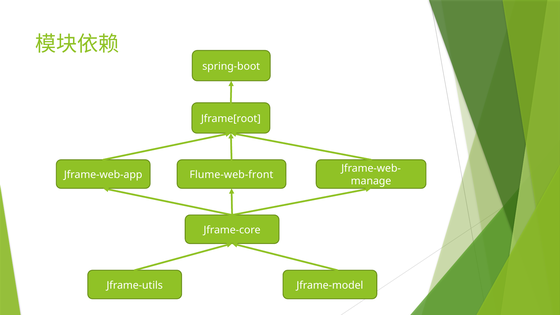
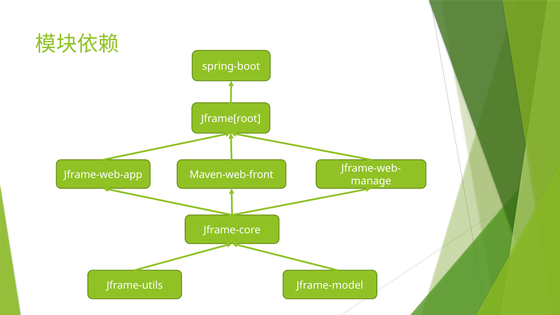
Flume-web-front: Flume-web-front -> Maven-web-front
